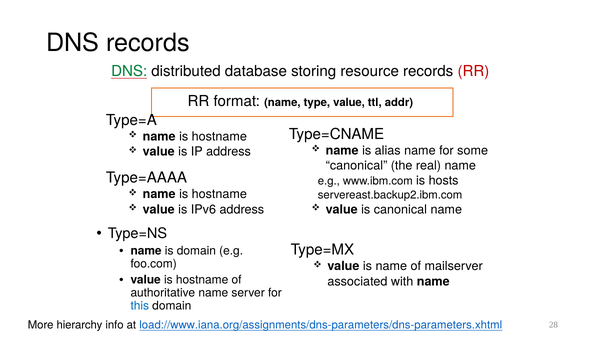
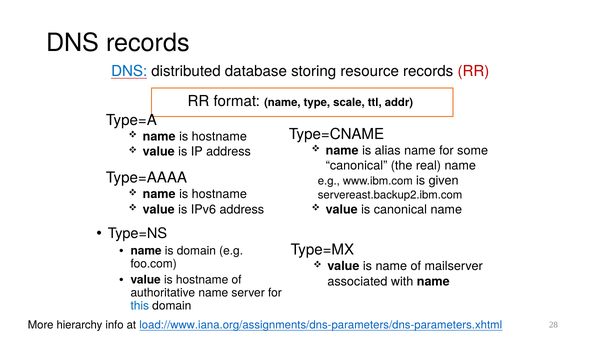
DNS at (129, 71) colour: green -> blue
type value: value -> scale
hosts: hosts -> given
